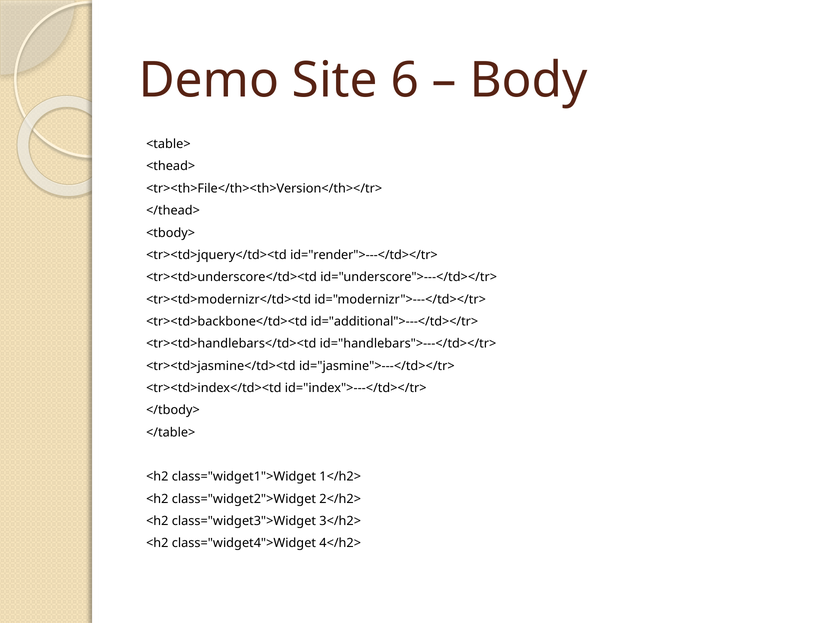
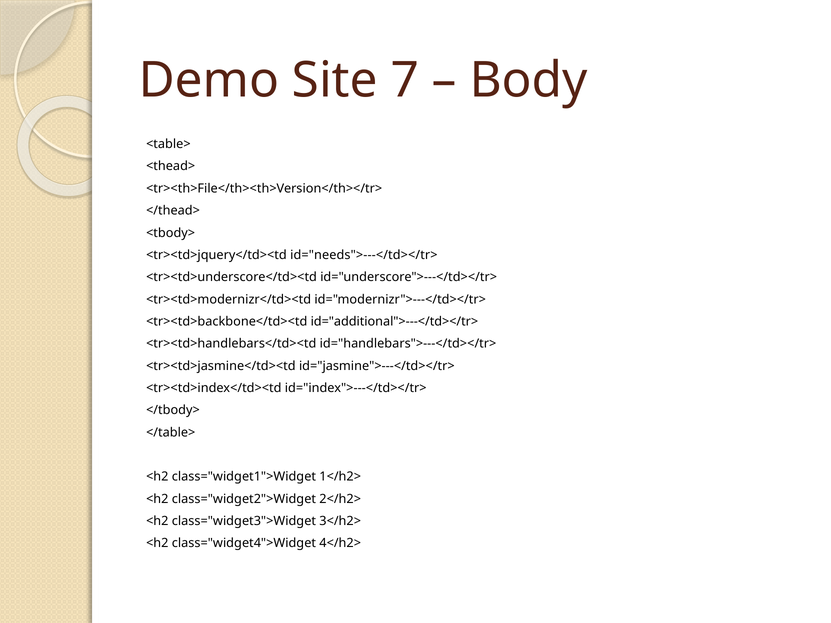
6: 6 -> 7
id="render">---</td></tr>: id="render">---</td></tr> -> id="needs">---</td></tr>
